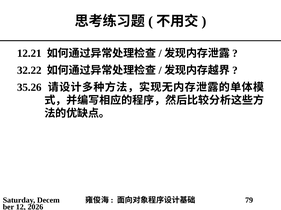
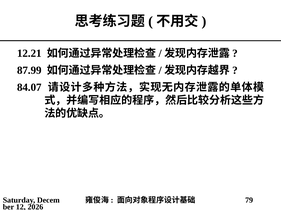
32.22: 32.22 -> 87.99
35.26: 35.26 -> 84.07
